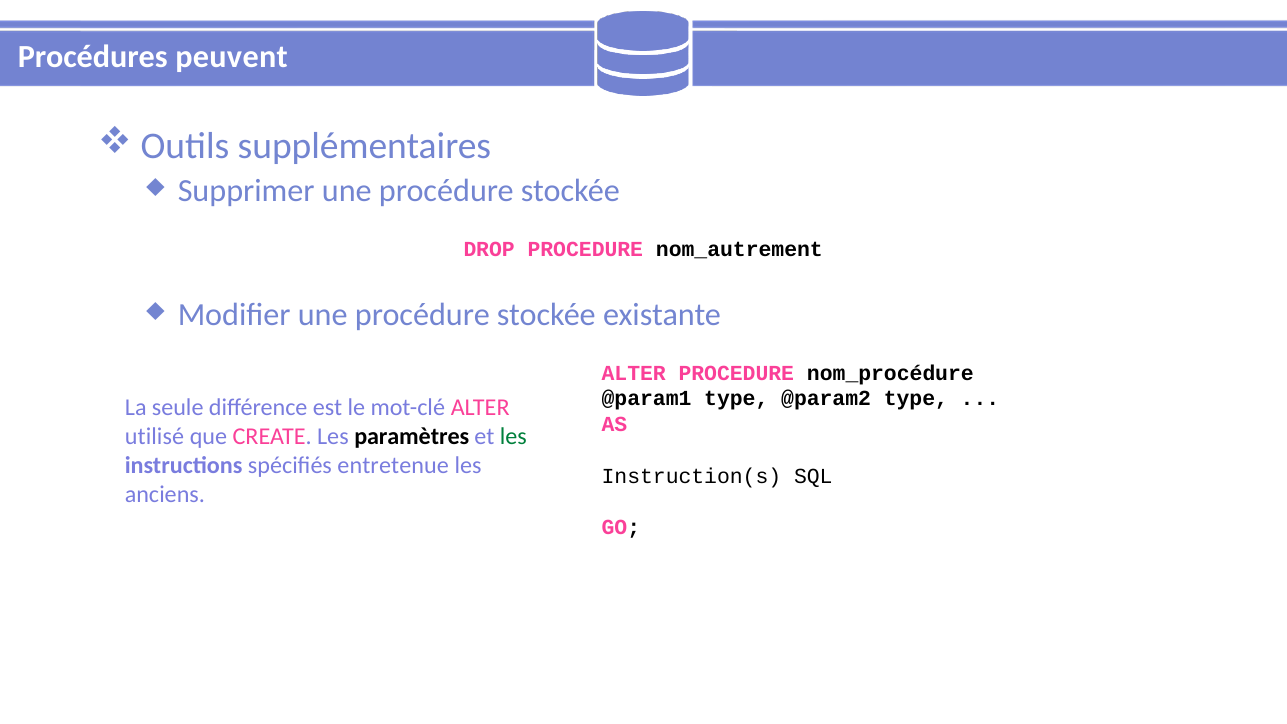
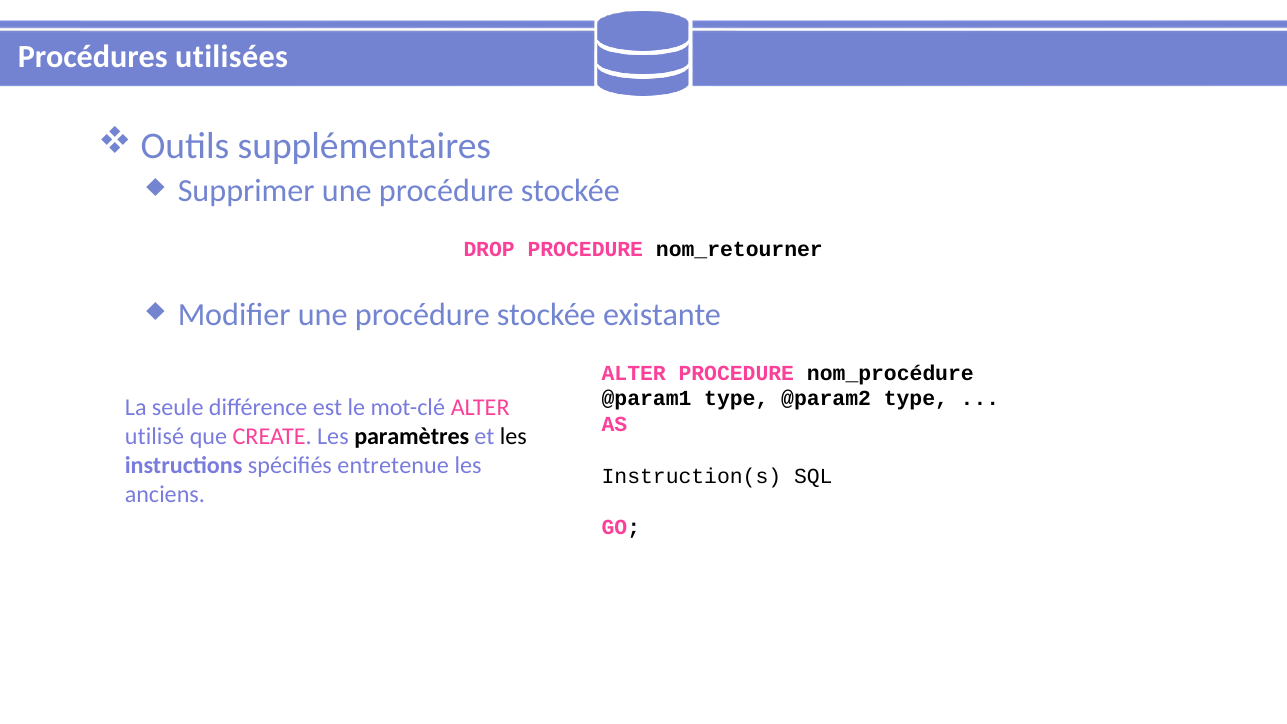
peuvent: peuvent -> utilisées
nom_autrement: nom_autrement -> nom_retourner
les at (513, 436) colour: green -> black
